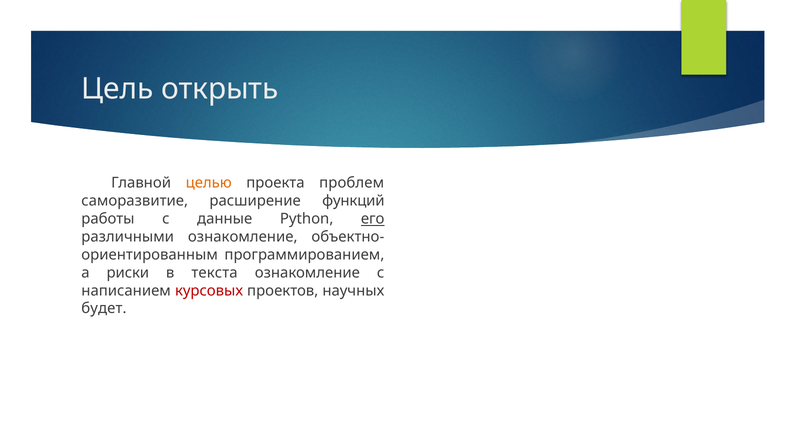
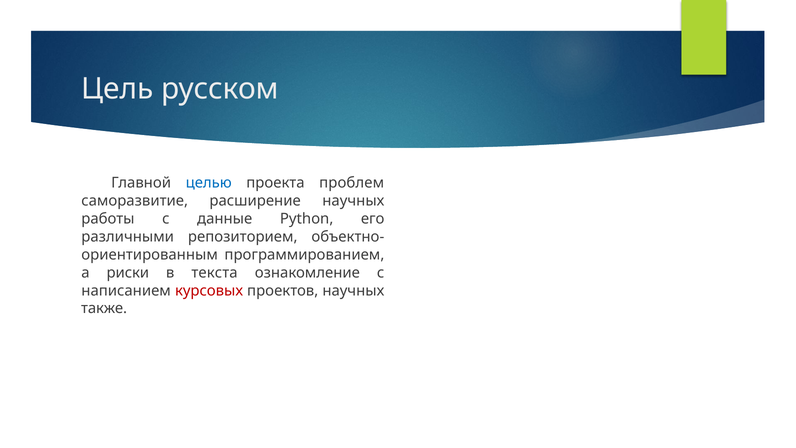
открыть: открыть -> русском
целью colour: orange -> blue
расширение функций: функций -> научных
его underline: present -> none
различными ознакомление: ознакомление -> репозиторием
будет: будет -> также
